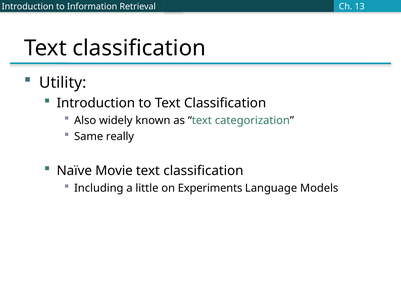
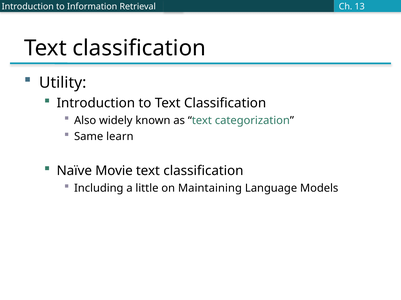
really: really -> learn
Experiments: Experiments -> Maintaining
